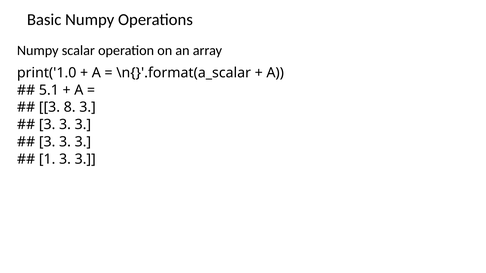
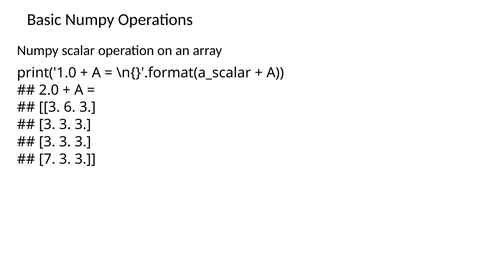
5.1: 5.1 -> 2.0
8: 8 -> 6
1: 1 -> 7
